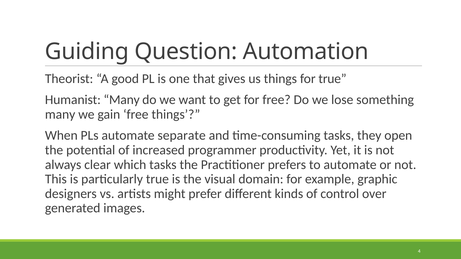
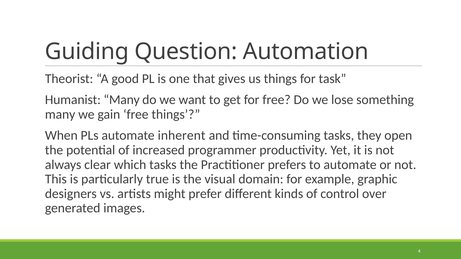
for true: true -> task
separate: separate -> inherent
